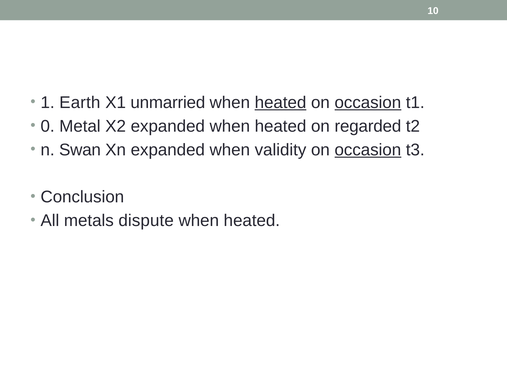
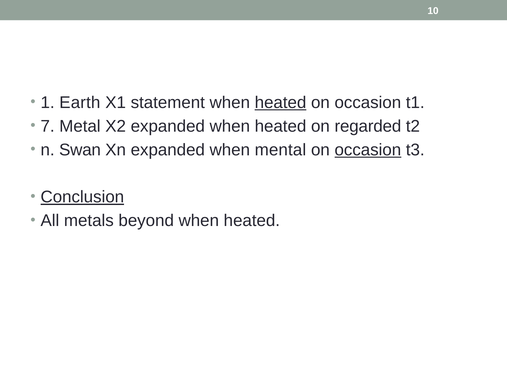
unmarried: unmarried -> statement
occasion at (368, 103) underline: present -> none
0: 0 -> 7
validity: validity -> mental
Conclusion underline: none -> present
dispute: dispute -> beyond
